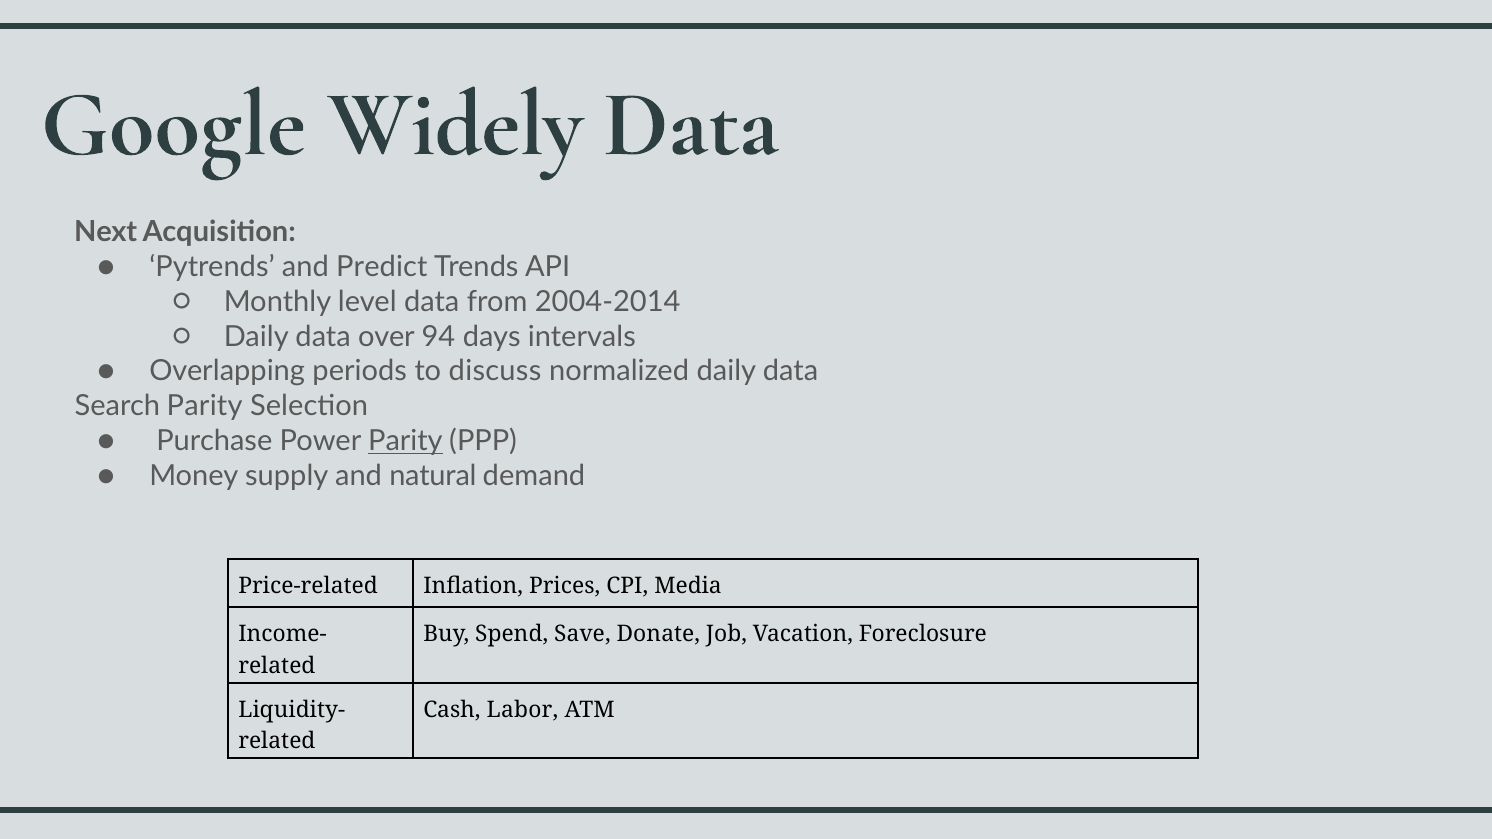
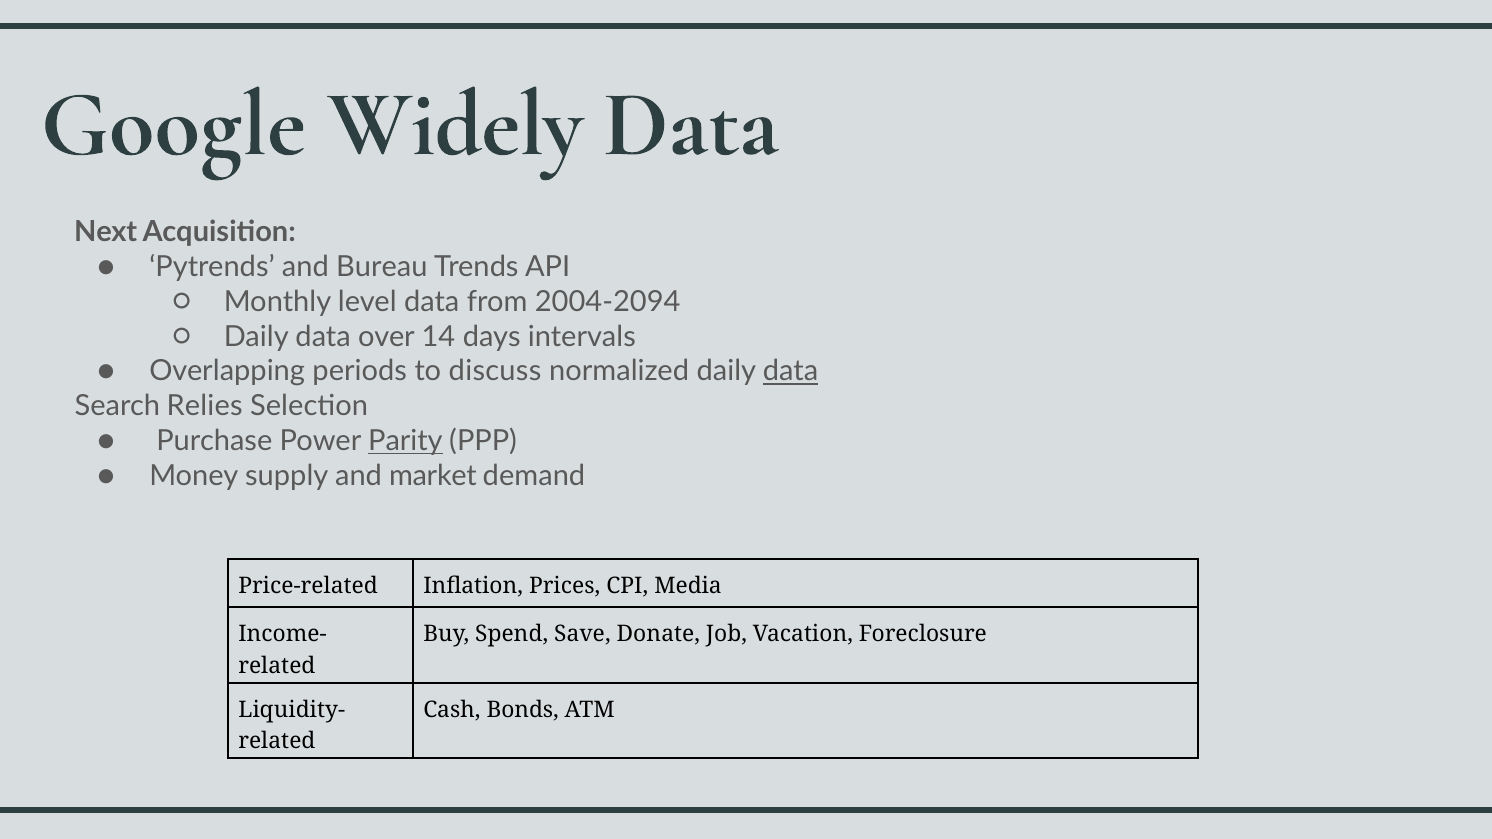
Predict: Predict -> Bureau
2004-2014: 2004-2014 -> 2004-2094
94: 94 -> 14
data at (790, 372) underline: none -> present
Search Parity: Parity -> Relies
natural: natural -> market
Labor: Labor -> Bonds
